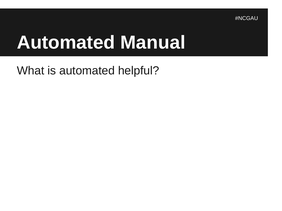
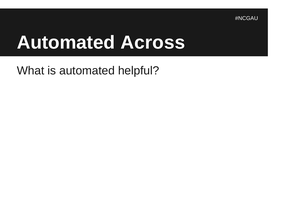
Manual: Manual -> Across
